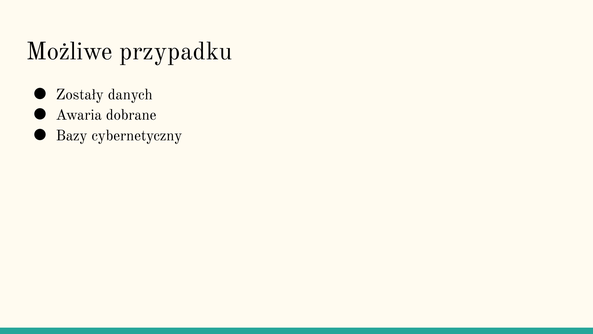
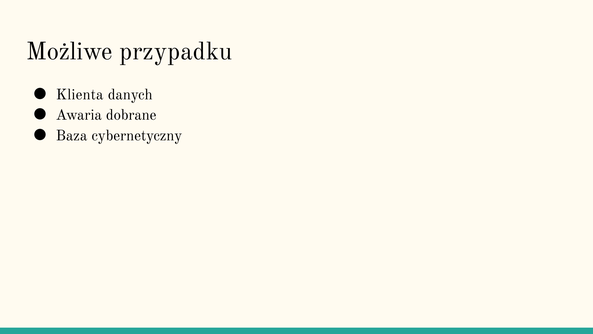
Zostały: Zostały -> Klienta
Bazy: Bazy -> Baza
